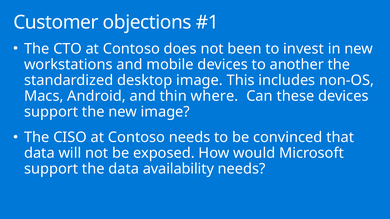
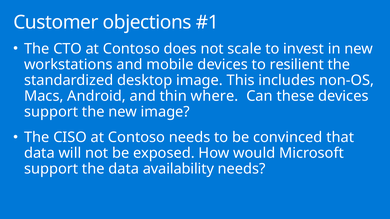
been: been -> scale
another: another -> resilient
